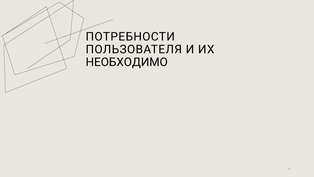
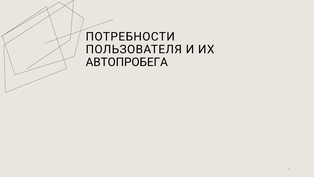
НЕОБХОДИМО: НЕОБХОДИМО -> АВТОПРОБЕГА
